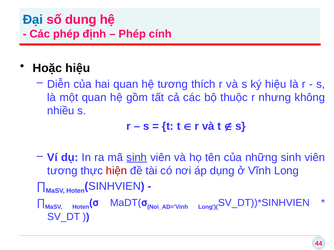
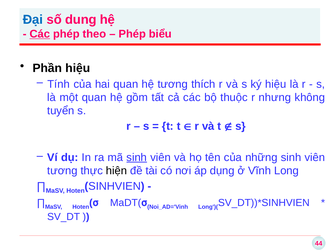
Các underline: none -> present
định: định -> theo
cính: cính -> biểu
Hoặc: Hoặc -> Phần
Diễn: Diễn -> Tính
nhiều: nhiều -> tuyển
hiện colour: red -> black
